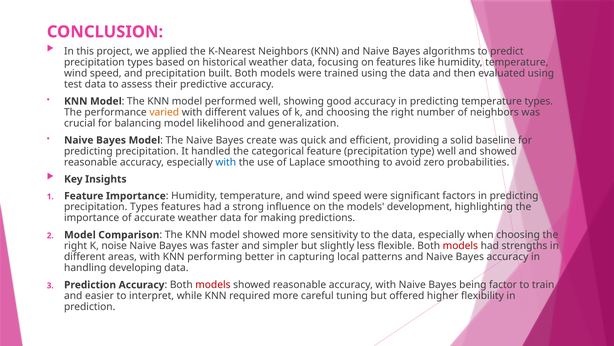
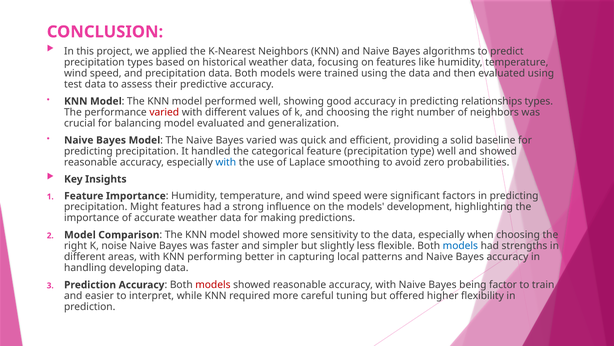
precipitation built: built -> data
predicting temperature: temperature -> relationships
varied at (164, 112) colour: orange -> red
model likelihood: likelihood -> evaluated
Bayes create: create -> varied
Types at (144, 207): Types -> Might
models at (460, 246) colour: red -> blue
